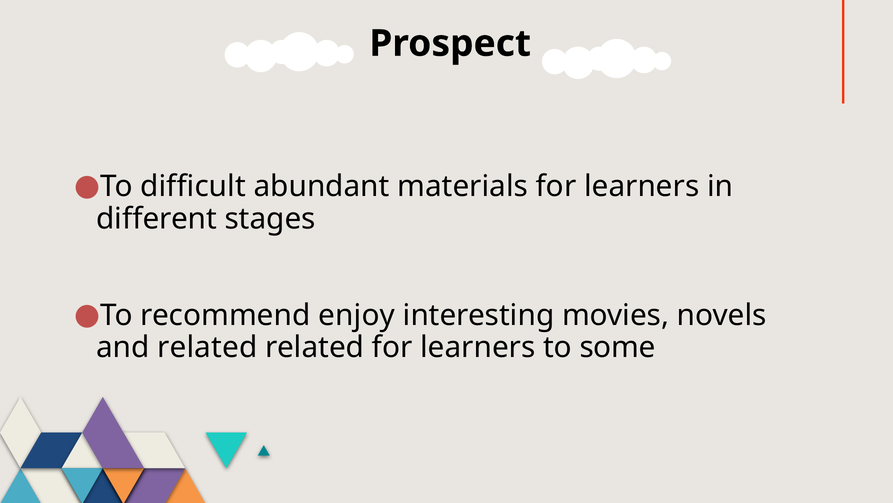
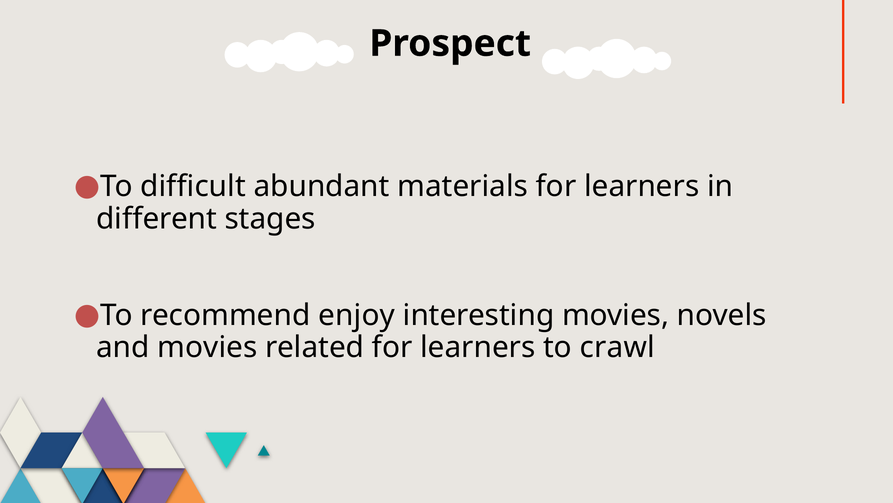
and related: related -> movies
some: some -> crawl
